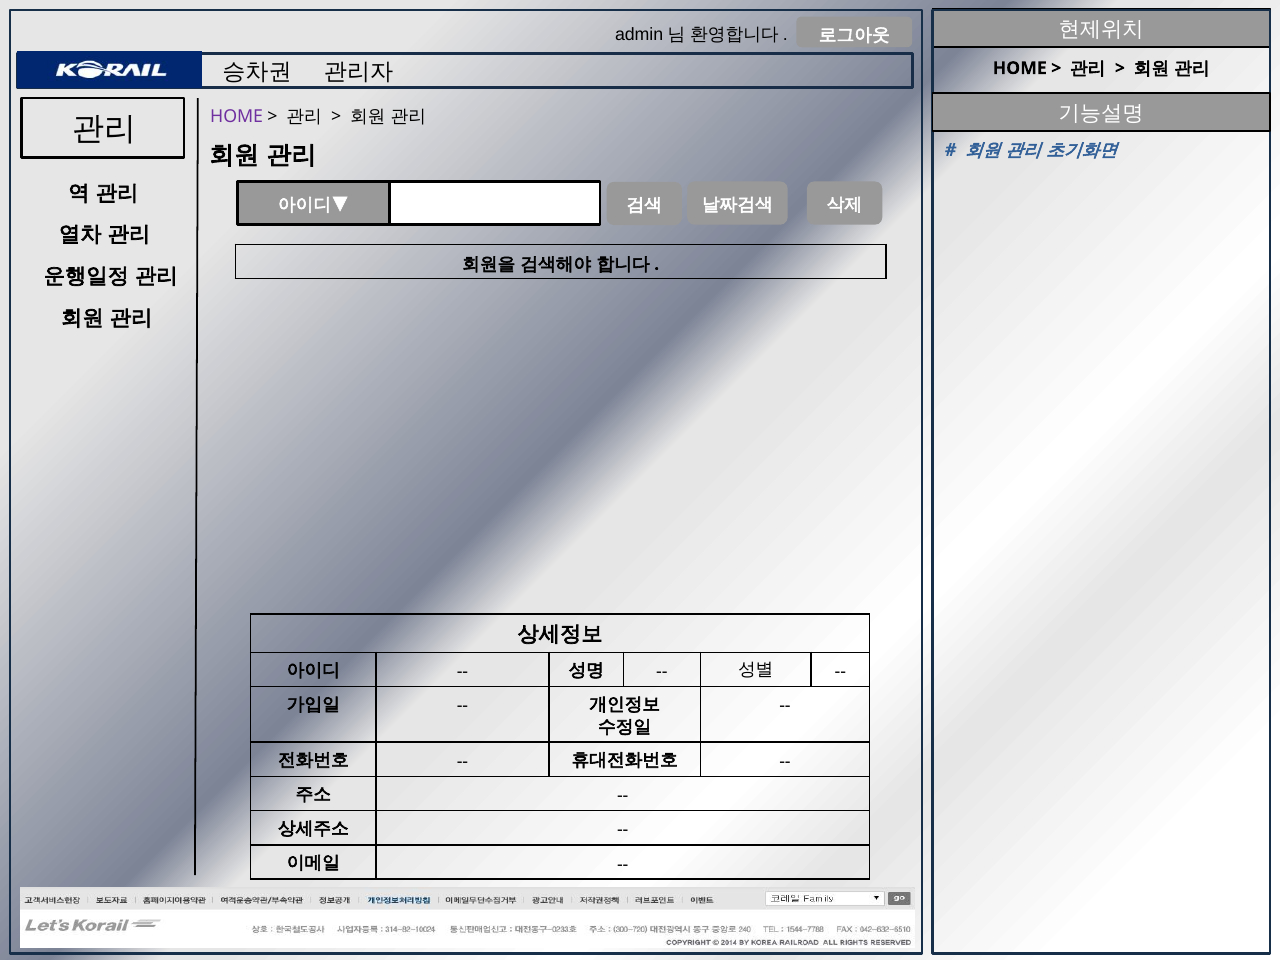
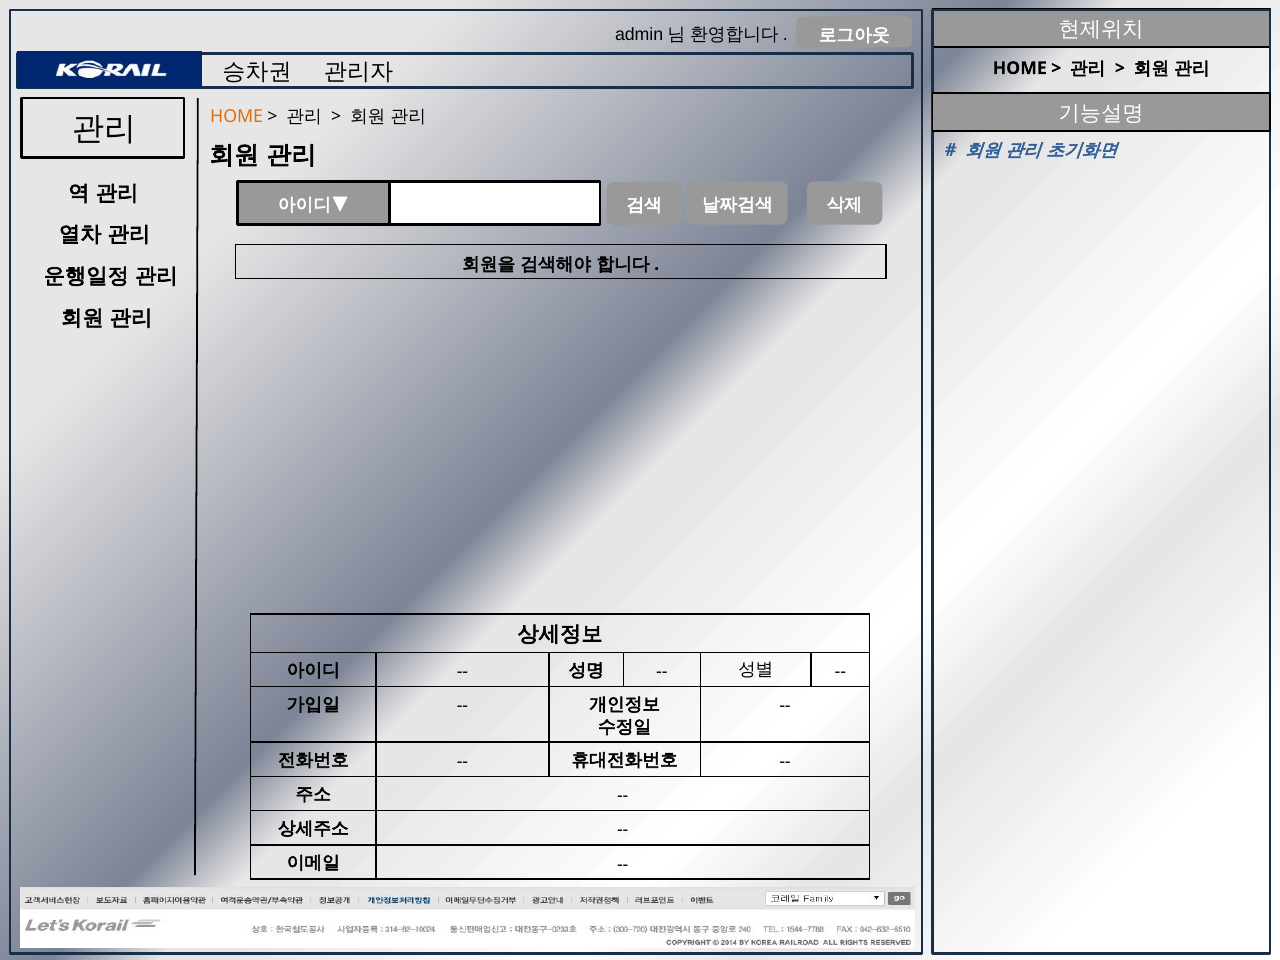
HOME at (237, 116) colour: purple -> orange
